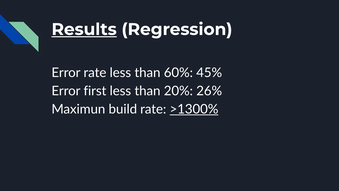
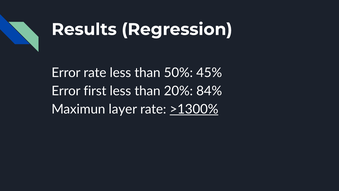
Results underline: present -> none
60%: 60% -> 50%
26%: 26% -> 84%
build: build -> layer
